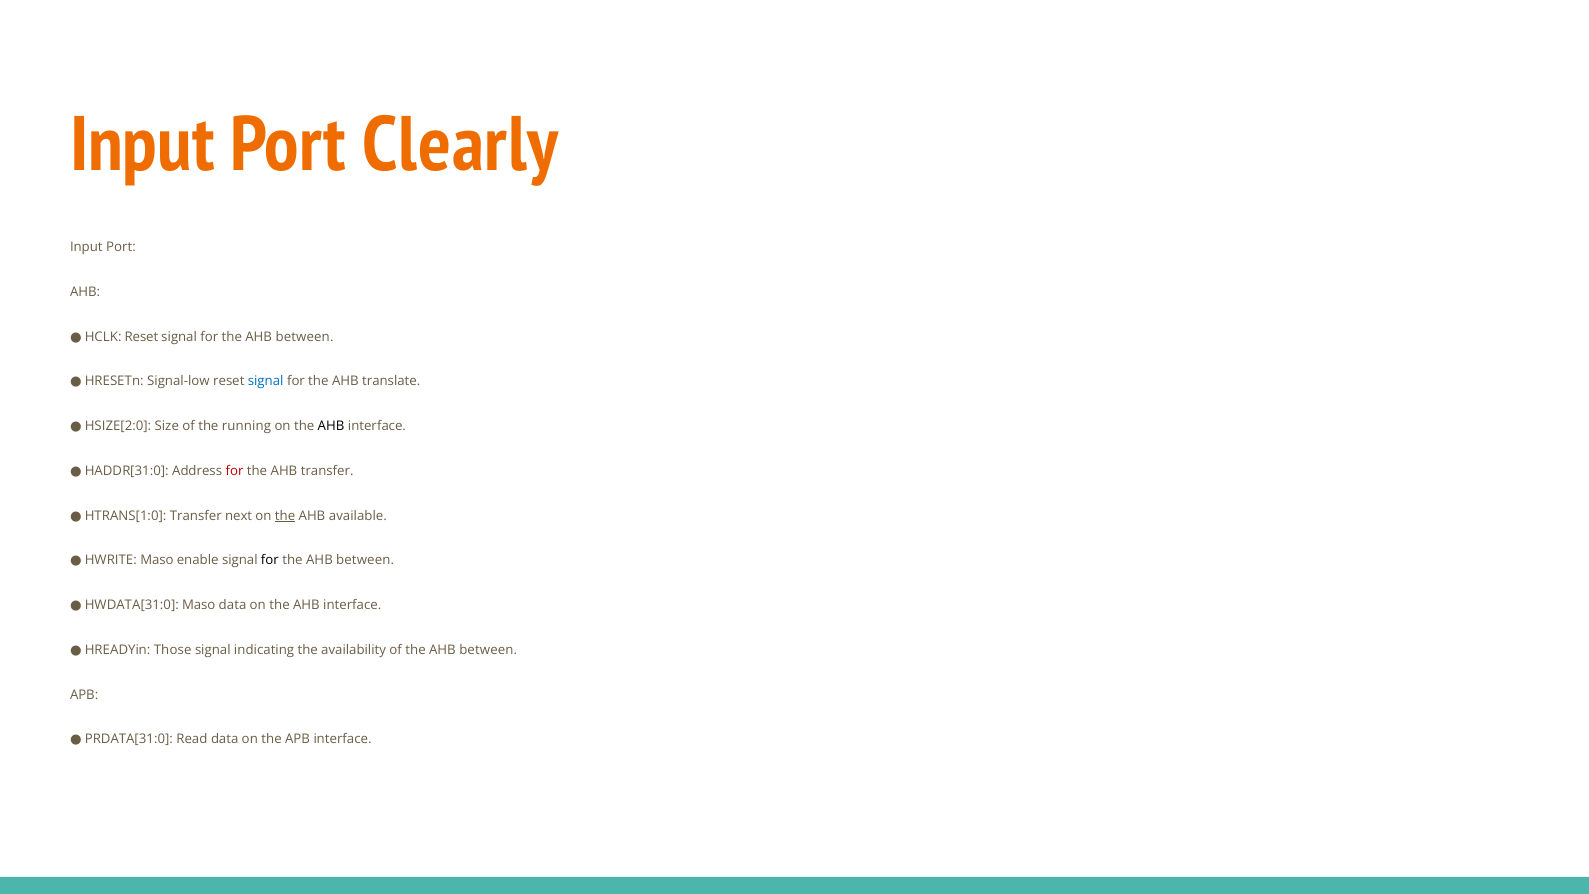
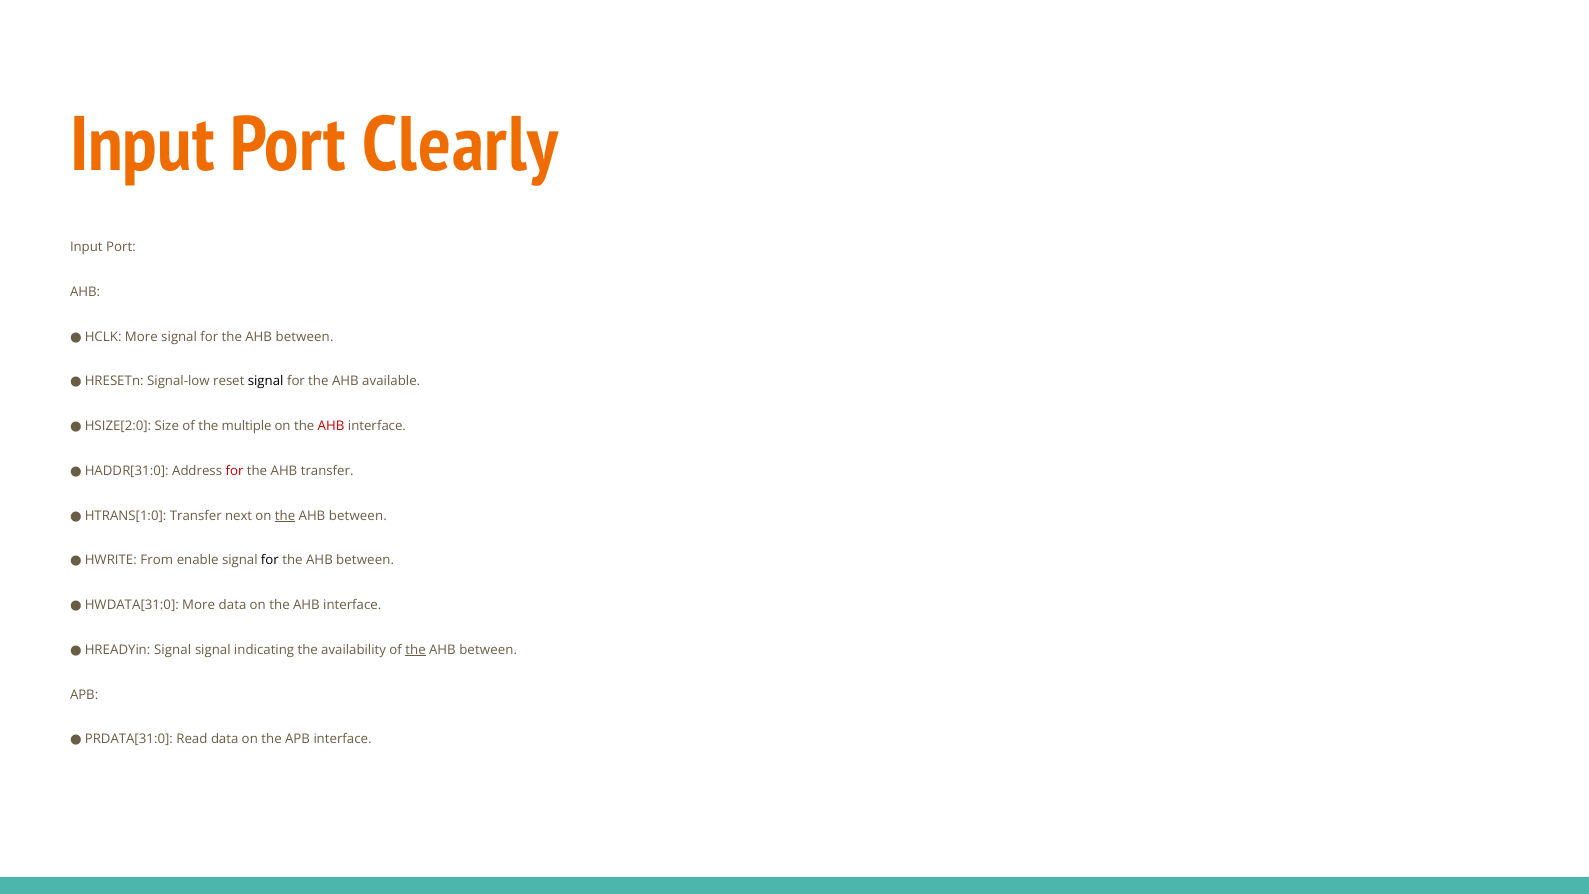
Reset at (141, 337): Reset -> More
signal at (266, 381) colour: blue -> black
translate: translate -> available
running: running -> multiple
AHB at (331, 426) colour: black -> red
available at (358, 516): available -> between
Maso at (157, 560): Maso -> From
Maso at (199, 605): Maso -> More
Those at (173, 650): Those -> Signal
the at (416, 650) underline: none -> present
